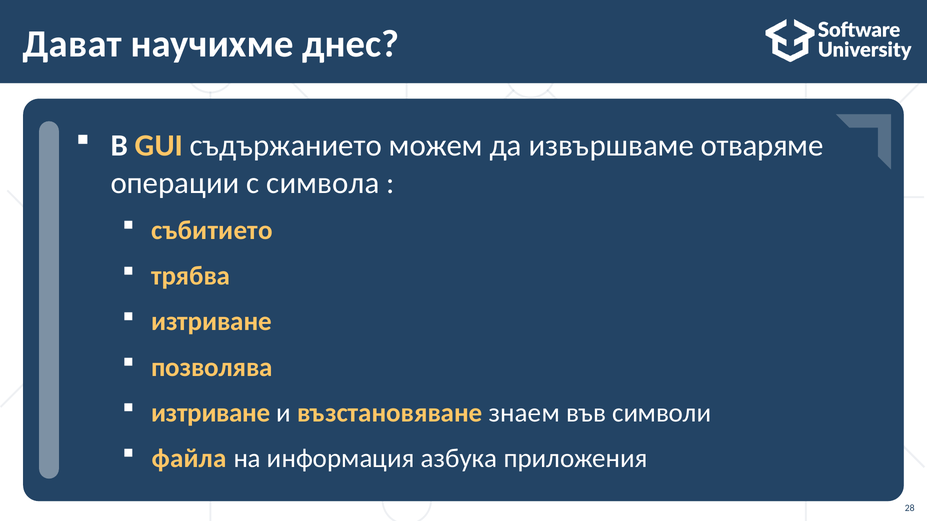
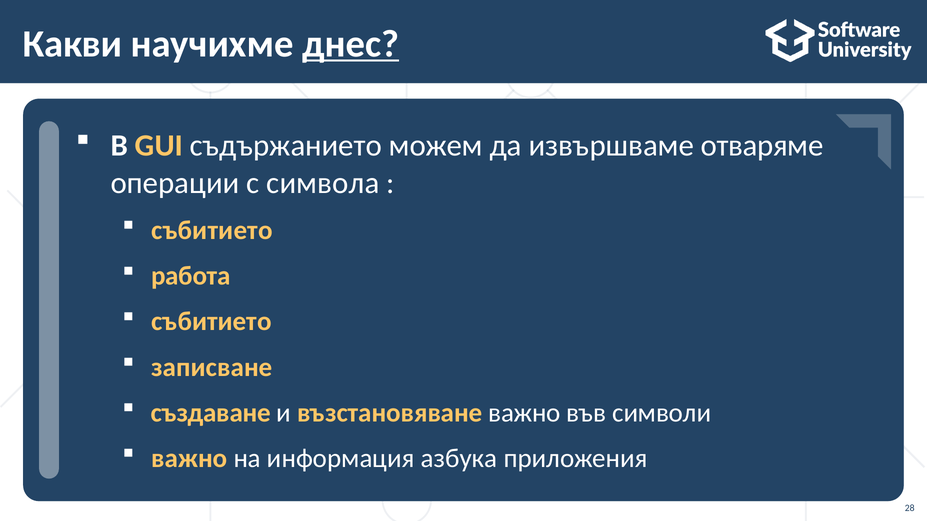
Дават: Дават -> Какви
днес underline: none -> present
трябва: трябва -> работа
изтриване at (211, 322): изтриване -> събитието
позволява: позволява -> записване
изтриване at (211, 413): изтриване -> създаване
възстановяване знаем: знаем -> важно
файла at (189, 459): файла -> важно
